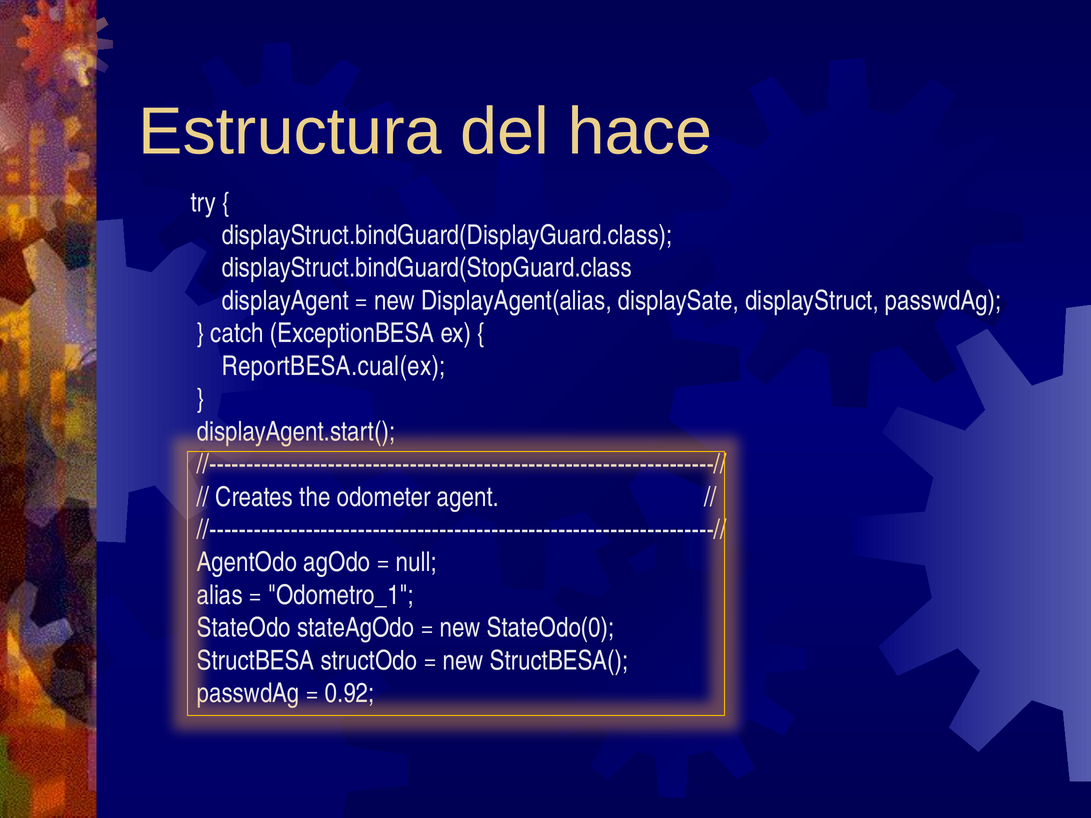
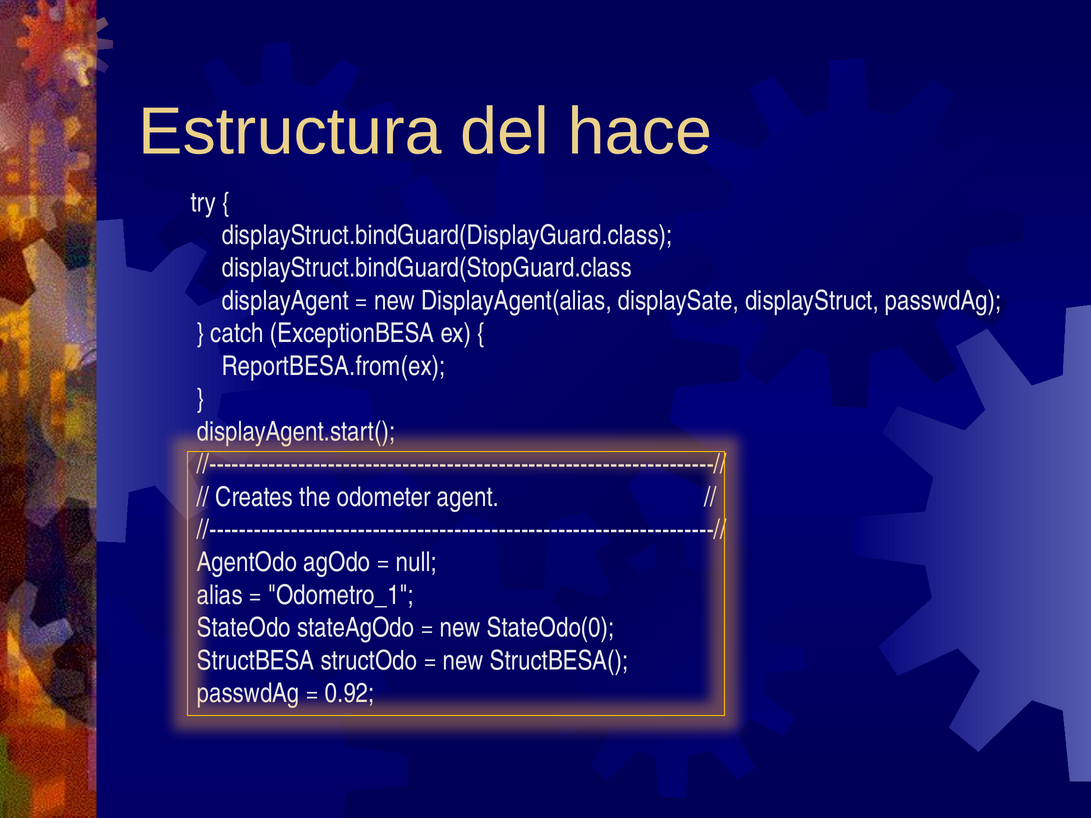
ReportBESA.cual(ex: ReportBESA.cual(ex -> ReportBESA.from(ex
